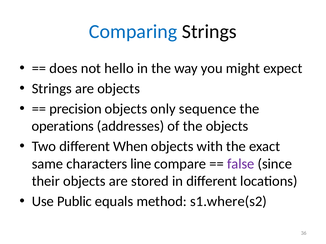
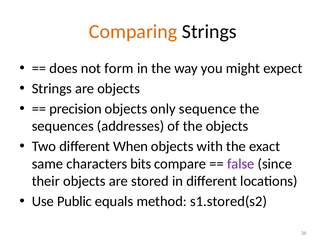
Comparing colour: blue -> orange
hello: hello -> form
operations: operations -> sequences
line: line -> bits
s1.where(s2: s1.where(s2 -> s1.stored(s2
